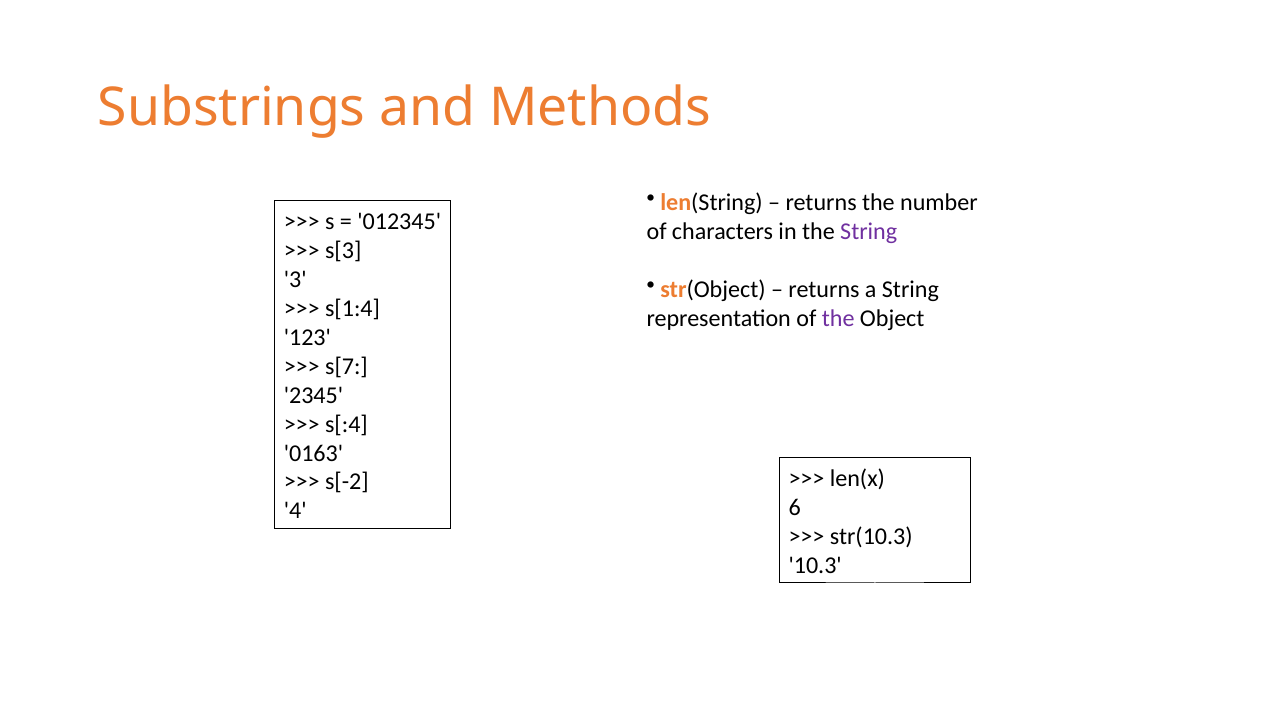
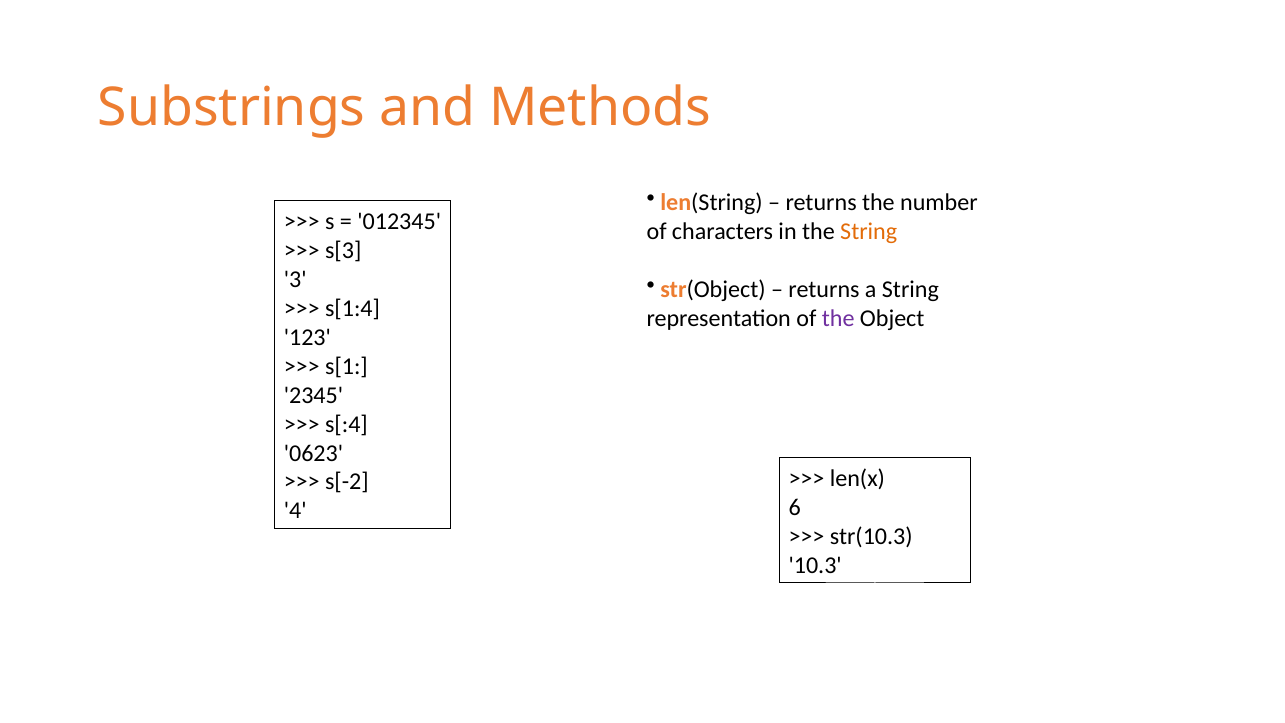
String at (869, 232) colour: purple -> orange
s[7: s[7 -> s[1
0163: 0163 -> 0623
